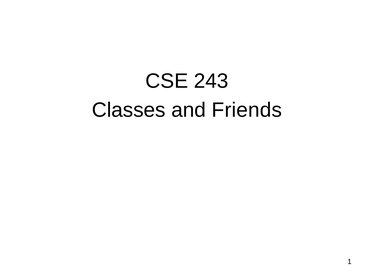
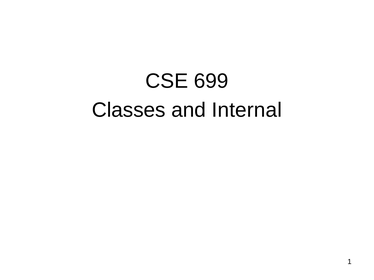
243: 243 -> 699
Friends: Friends -> Internal
